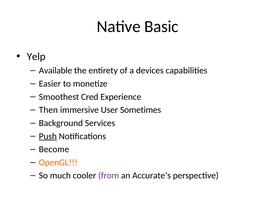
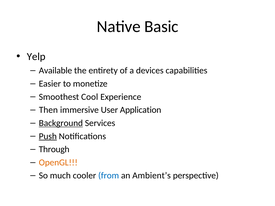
Cred: Cred -> Cool
Sometimes: Sometimes -> Application
Background underline: none -> present
Become: Become -> Through
from colour: purple -> blue
Accurate’s: Accurate’s -> Ambient’s
